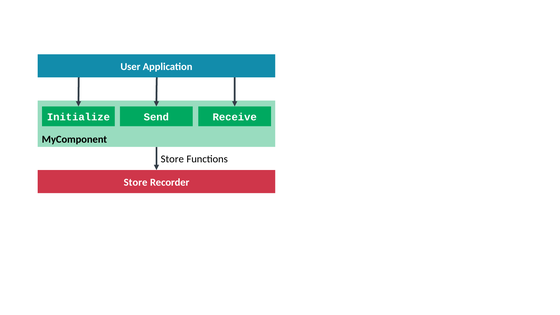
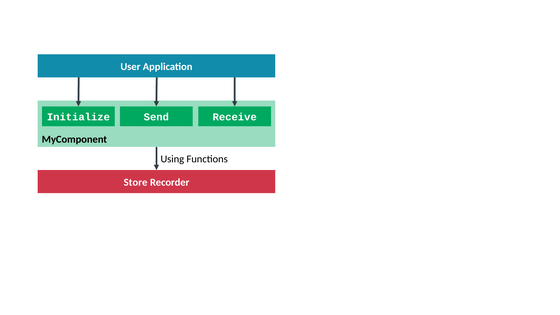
Store at (172, 159): Store -> Using
